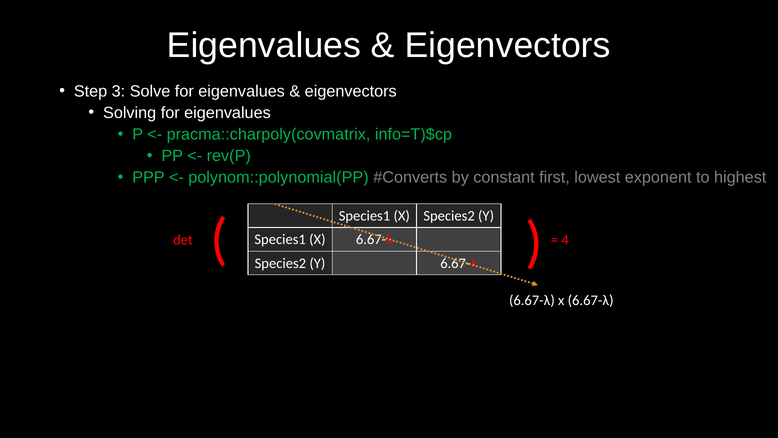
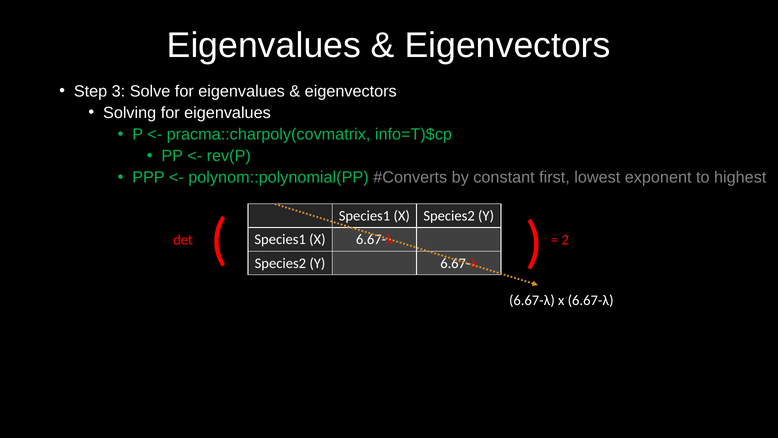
4: 4 -> 2
